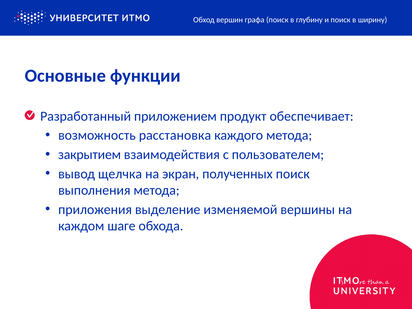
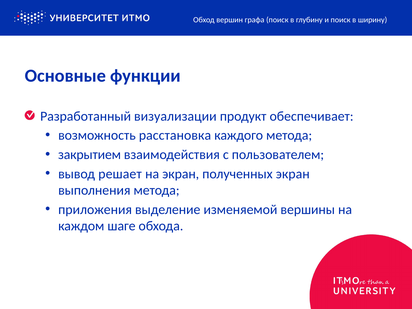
приложением: приложением -> визуализации
щелчка: щелчка -> решает
полученных поиск: поиск -> экран
